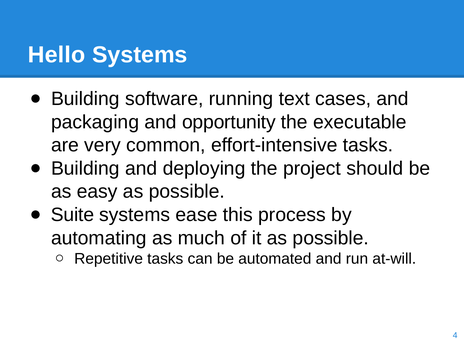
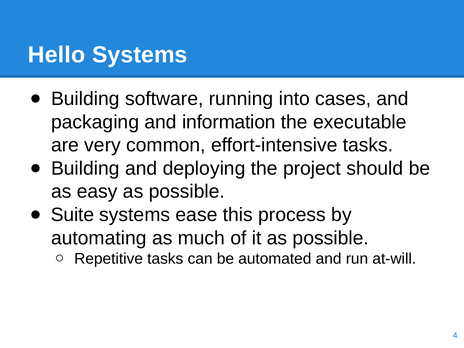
text: text -> into
opportunity: opportunity -> information
